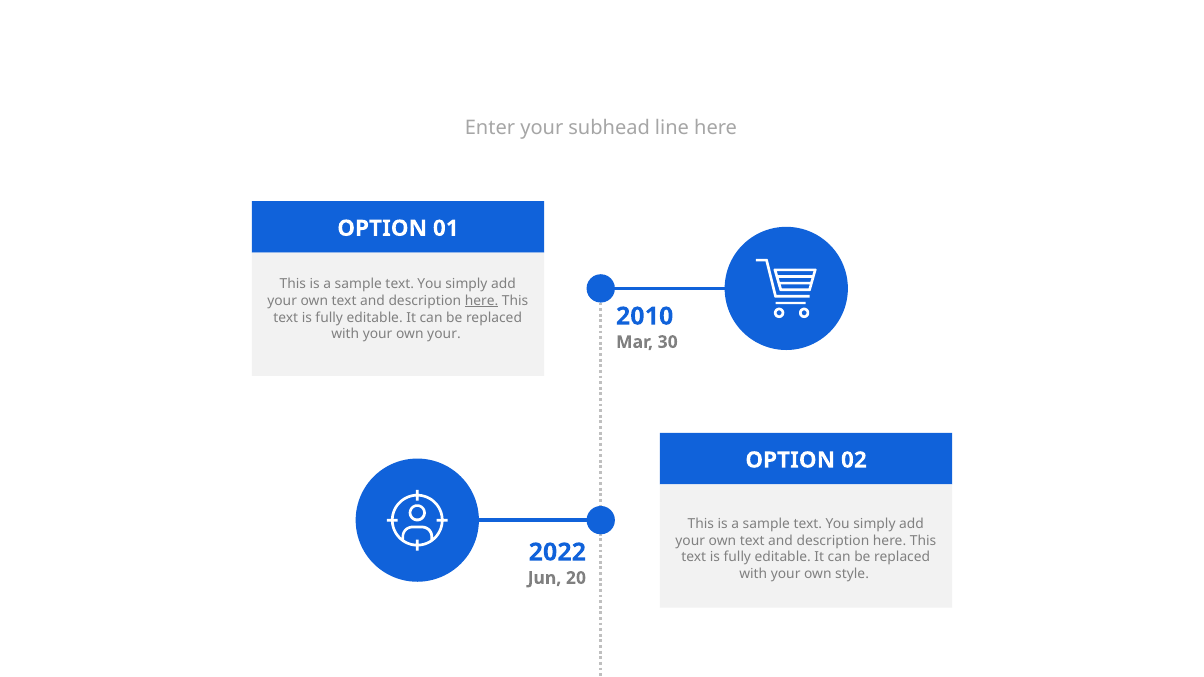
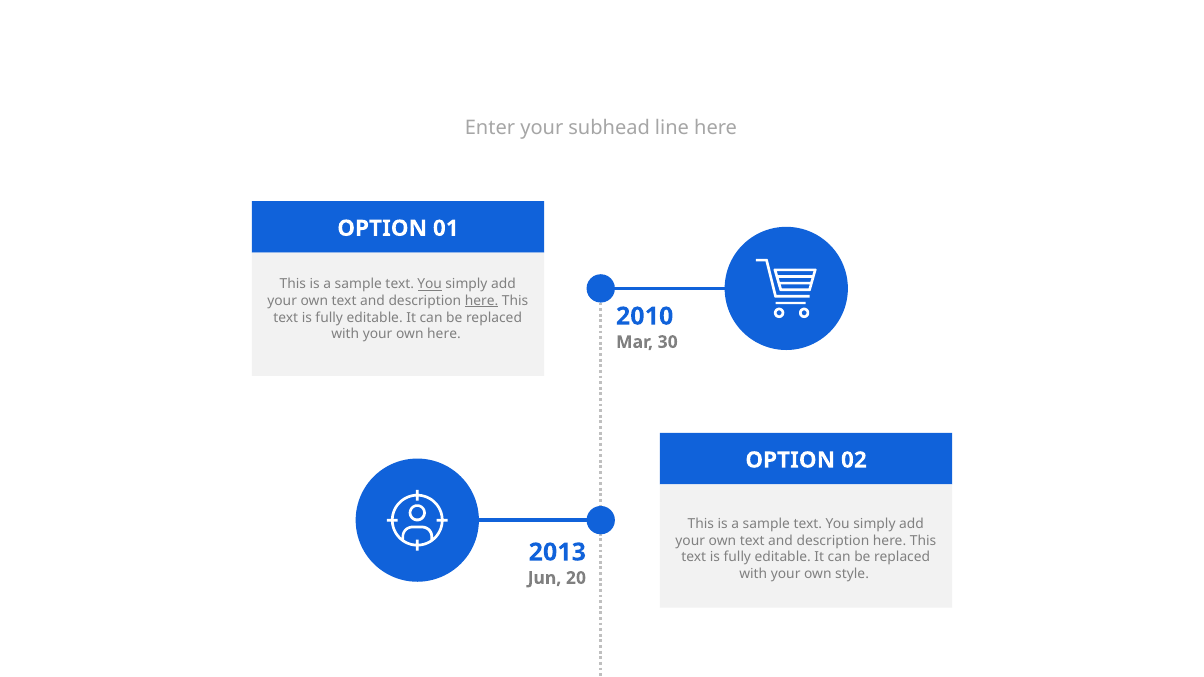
You at (430, 284) underline: none -> present
own your: your -> here
2022: 2022 -> 2013
